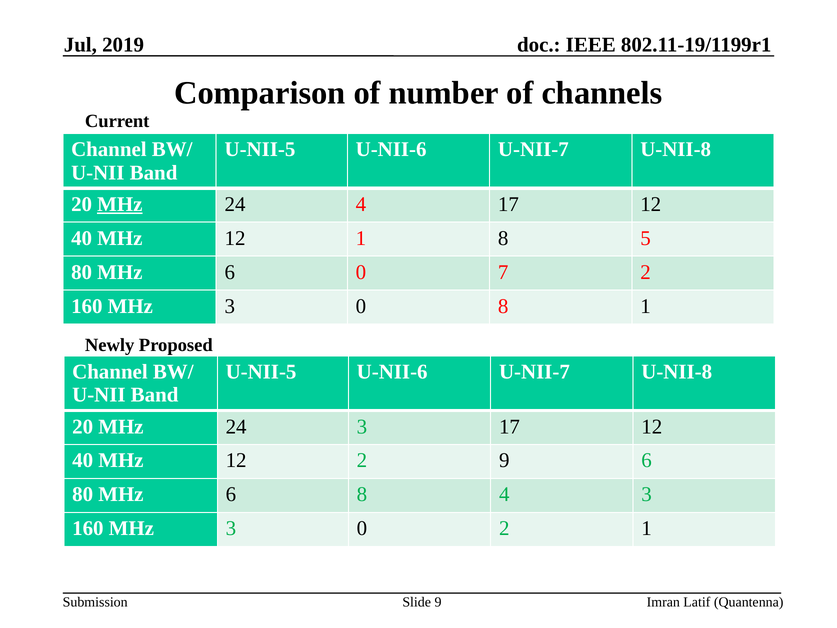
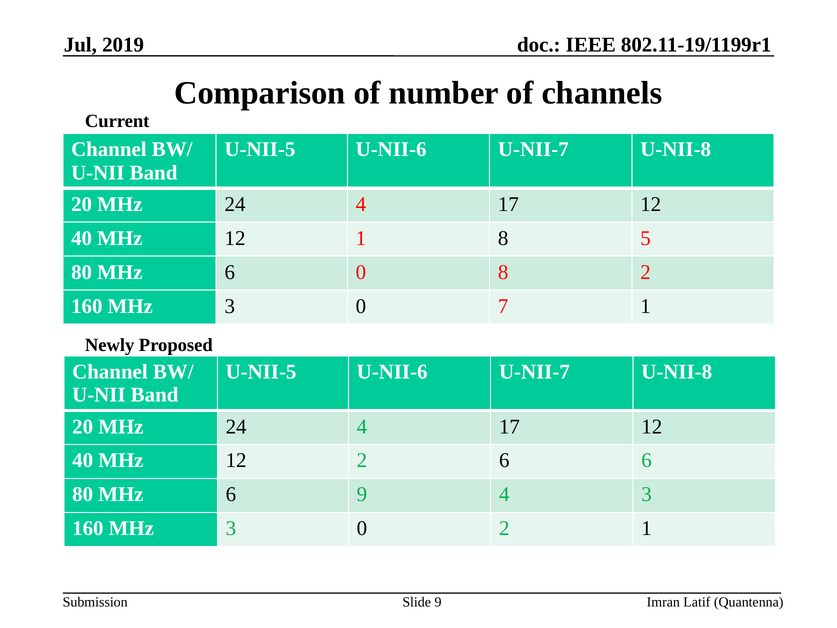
MHz at (120, 204) underline: present -> none
0 7: 7 -> 8
0 8: 8 -> 7
3 at (362, 426): 3 -> 4
2 9: 9 -> 6
6 8: 8 -> 9
